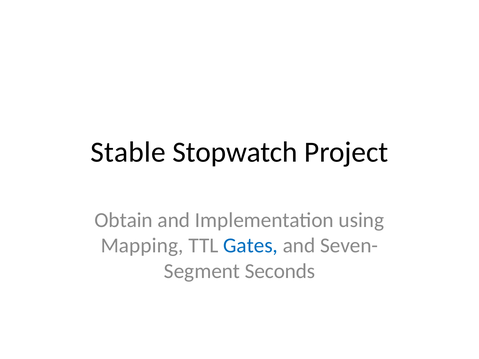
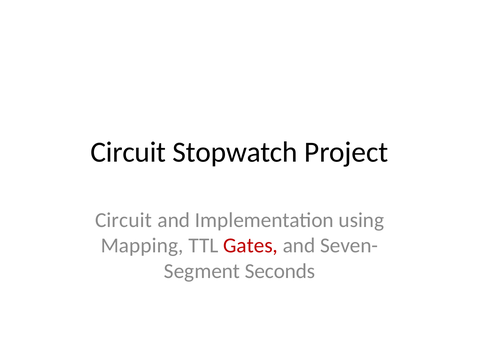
Stable at (128, 152): Stable -> Circuit
Obtain at (124, 220): Obtain -> Circuit
Gates colour: blue -> red
